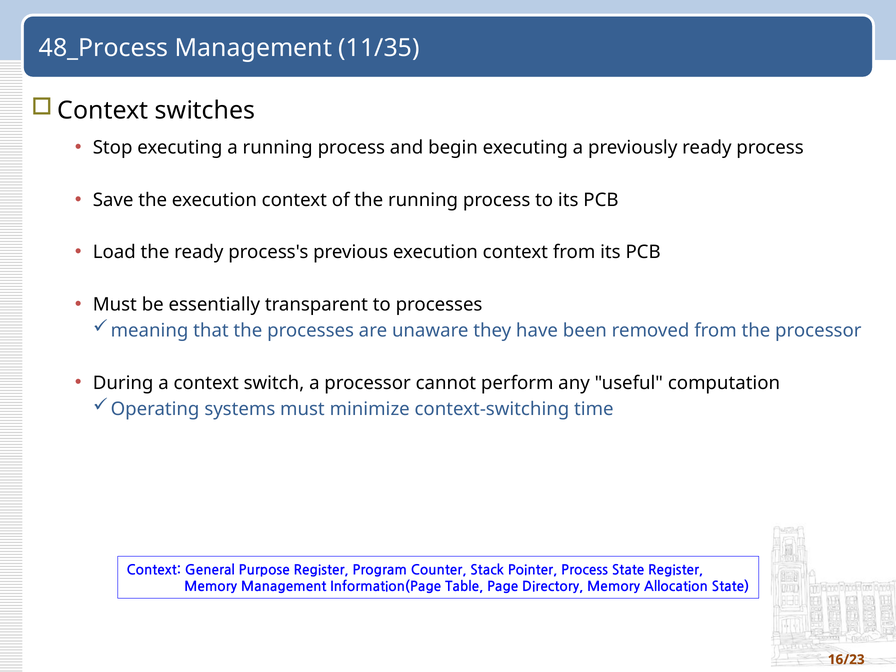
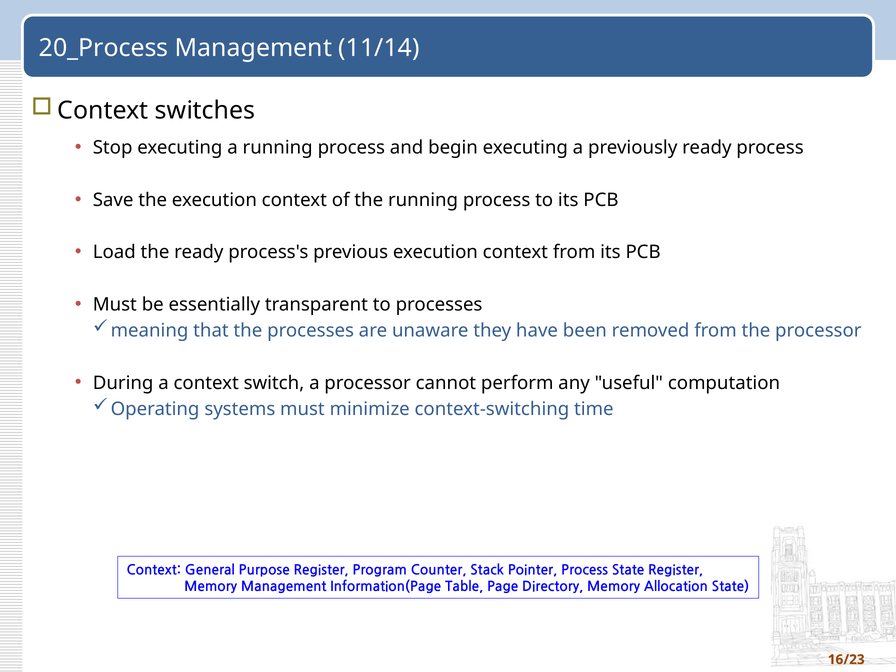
48_Process: 48_Process -> 20_Process
11/35: 11/35 -> 11/14
